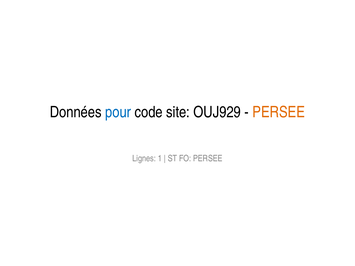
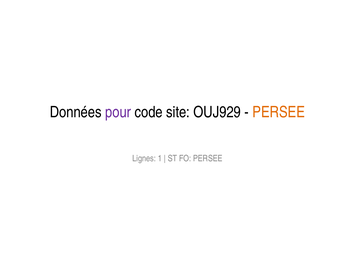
pour colour: blue -> purple
